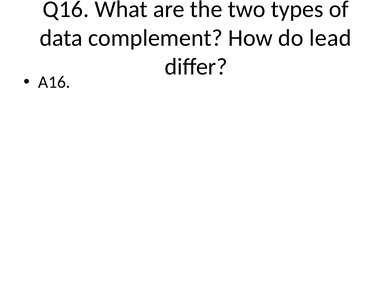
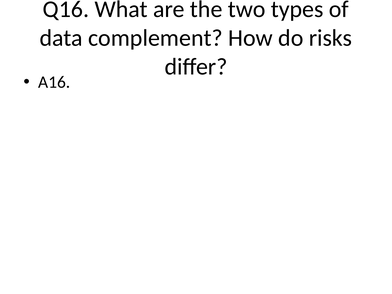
lead: lead -> risks
